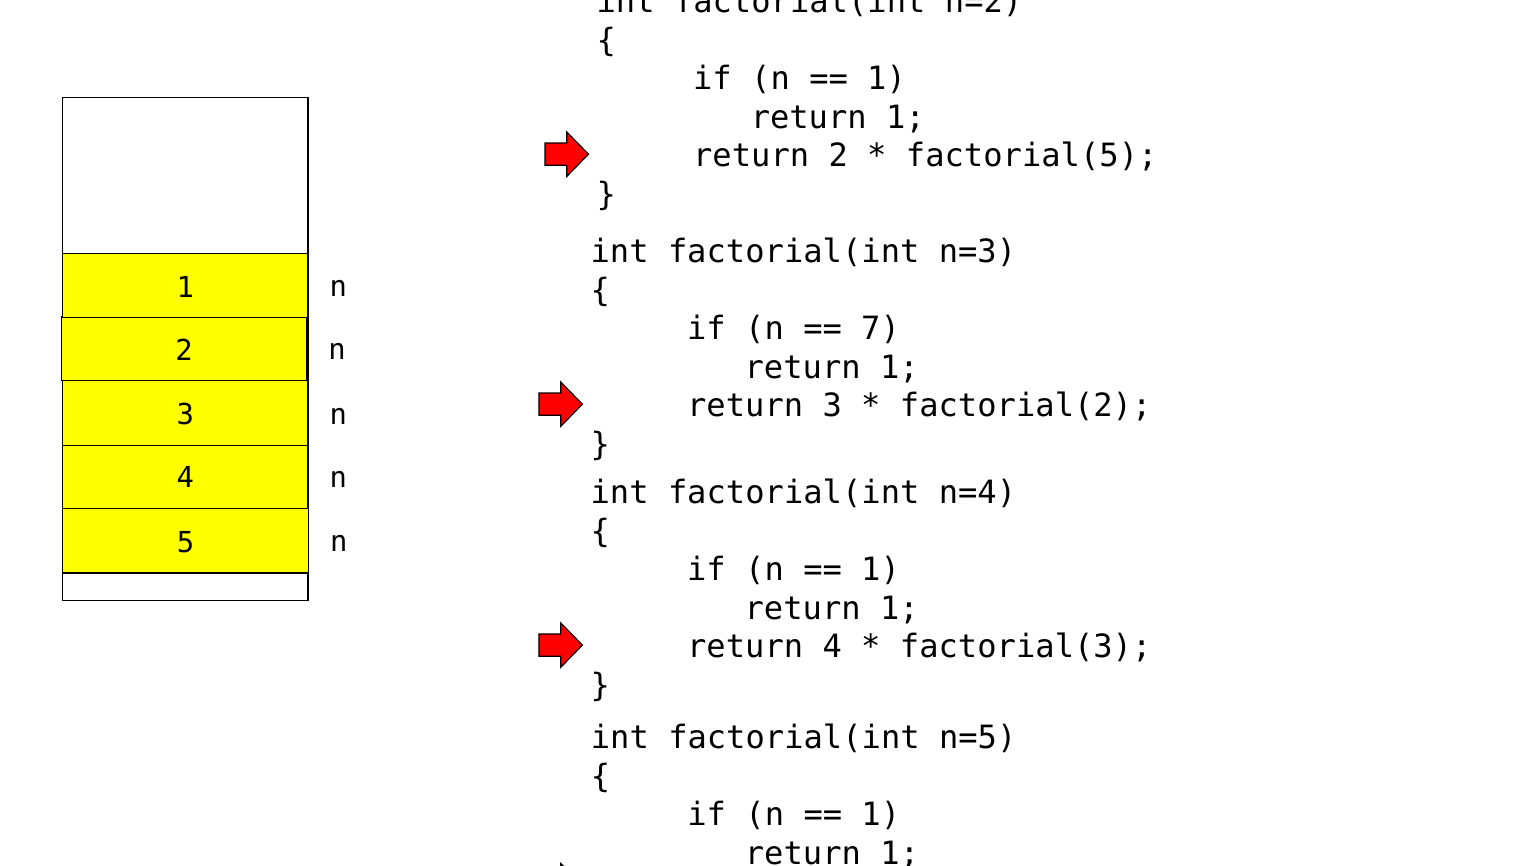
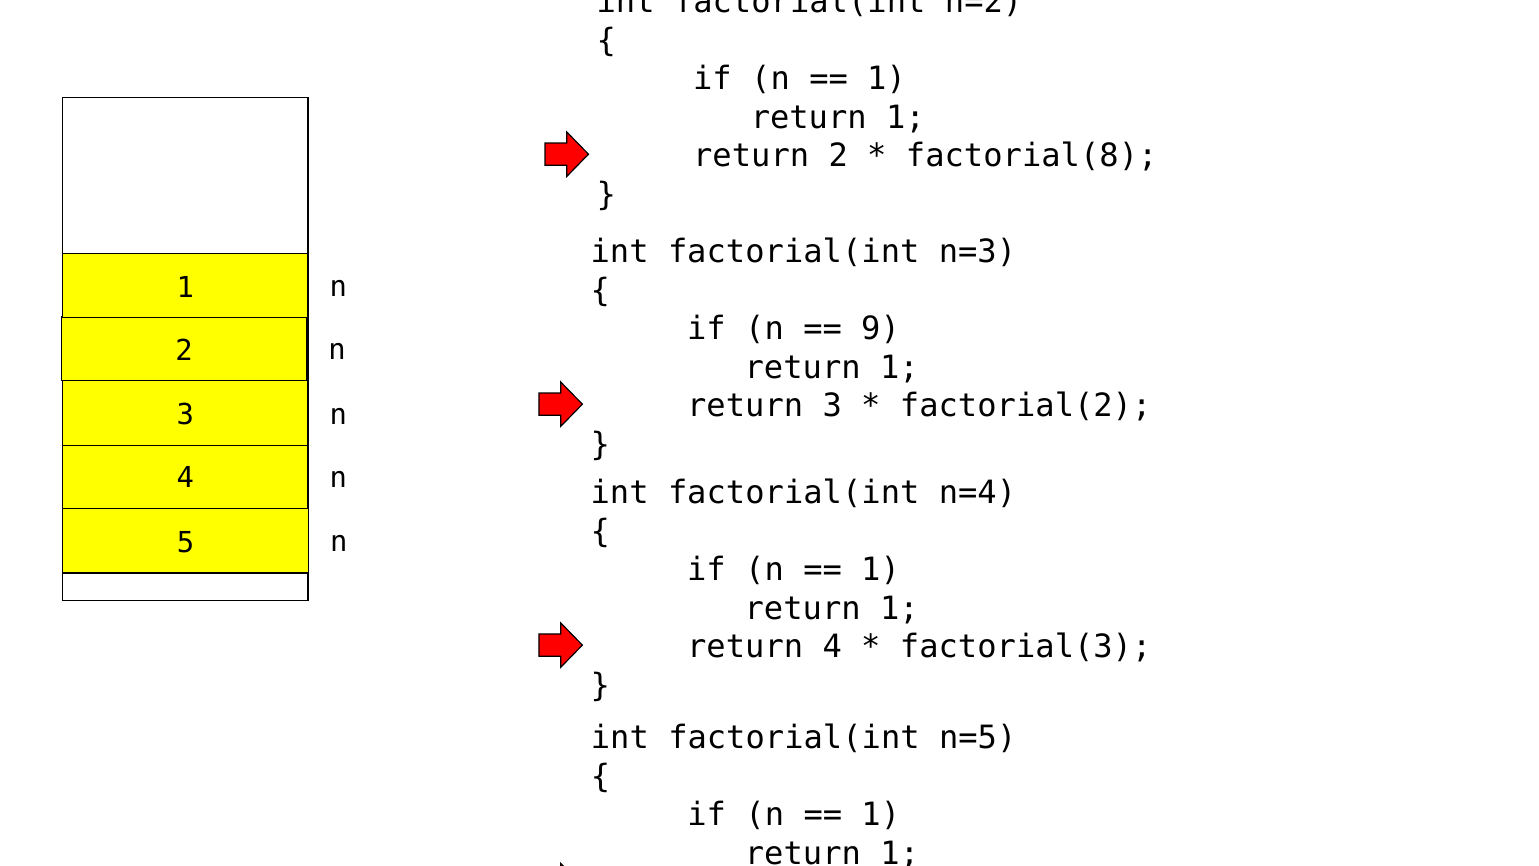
factorial(5: factorial(5 -> factorial(8
7: 7 -> 9
